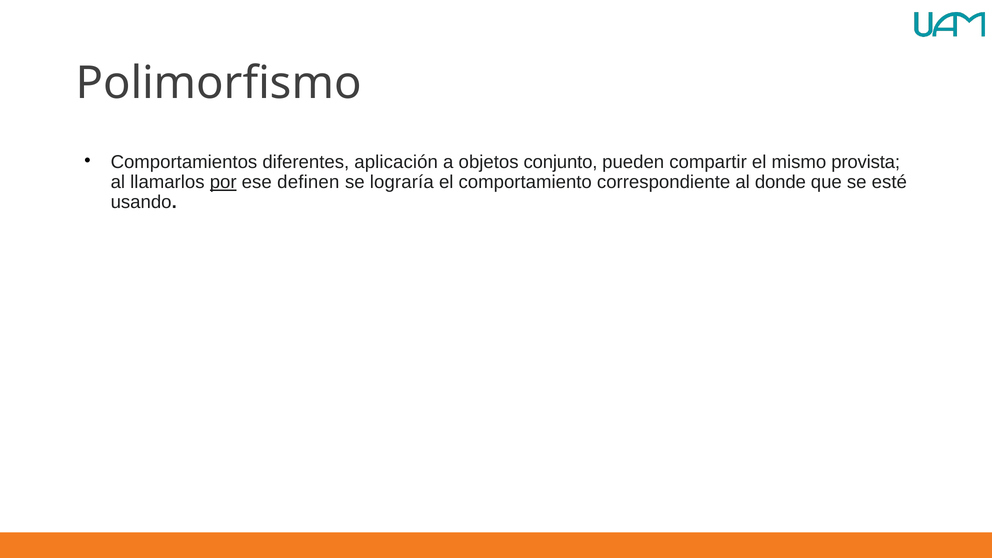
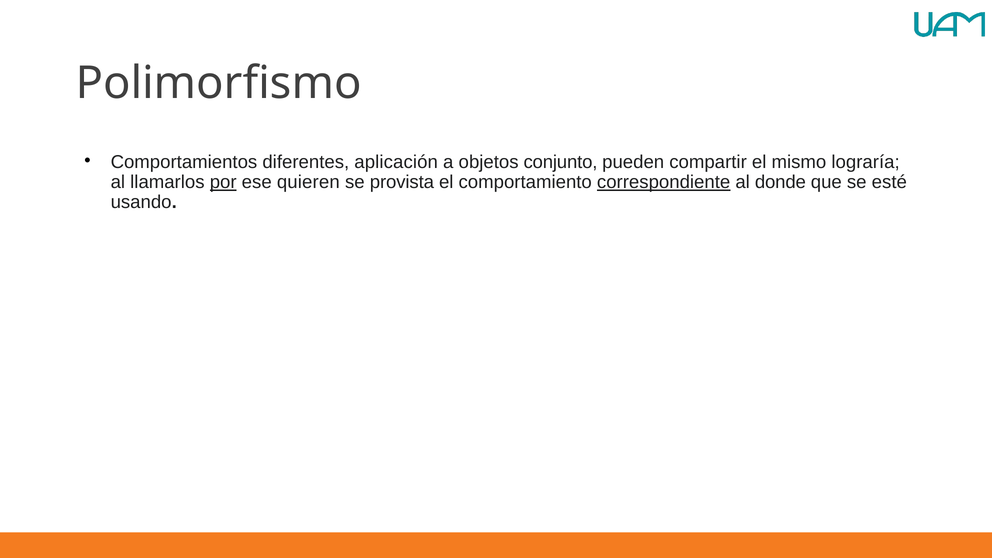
provista: provista -> lograría
definen: definen -> quieren
lograría: lograría -> provista
correspondiente underline: none -> present
